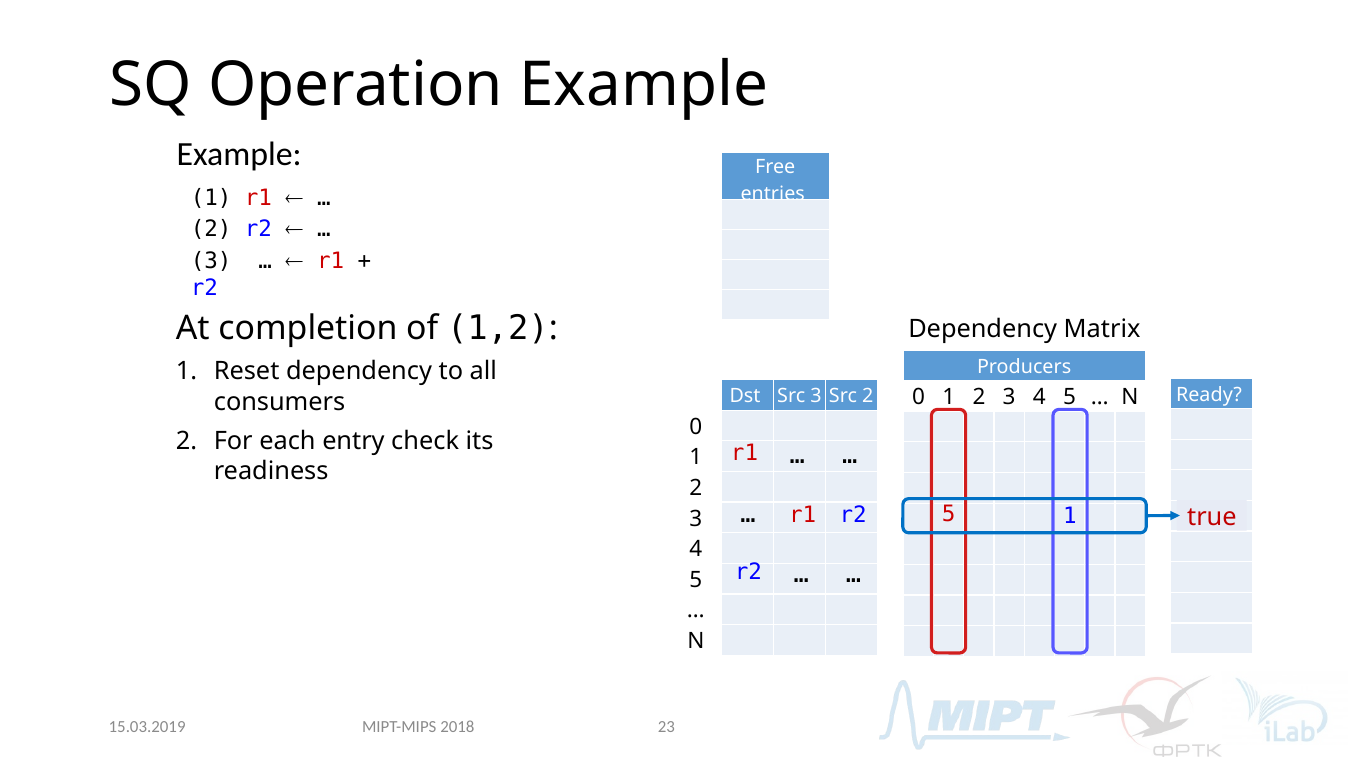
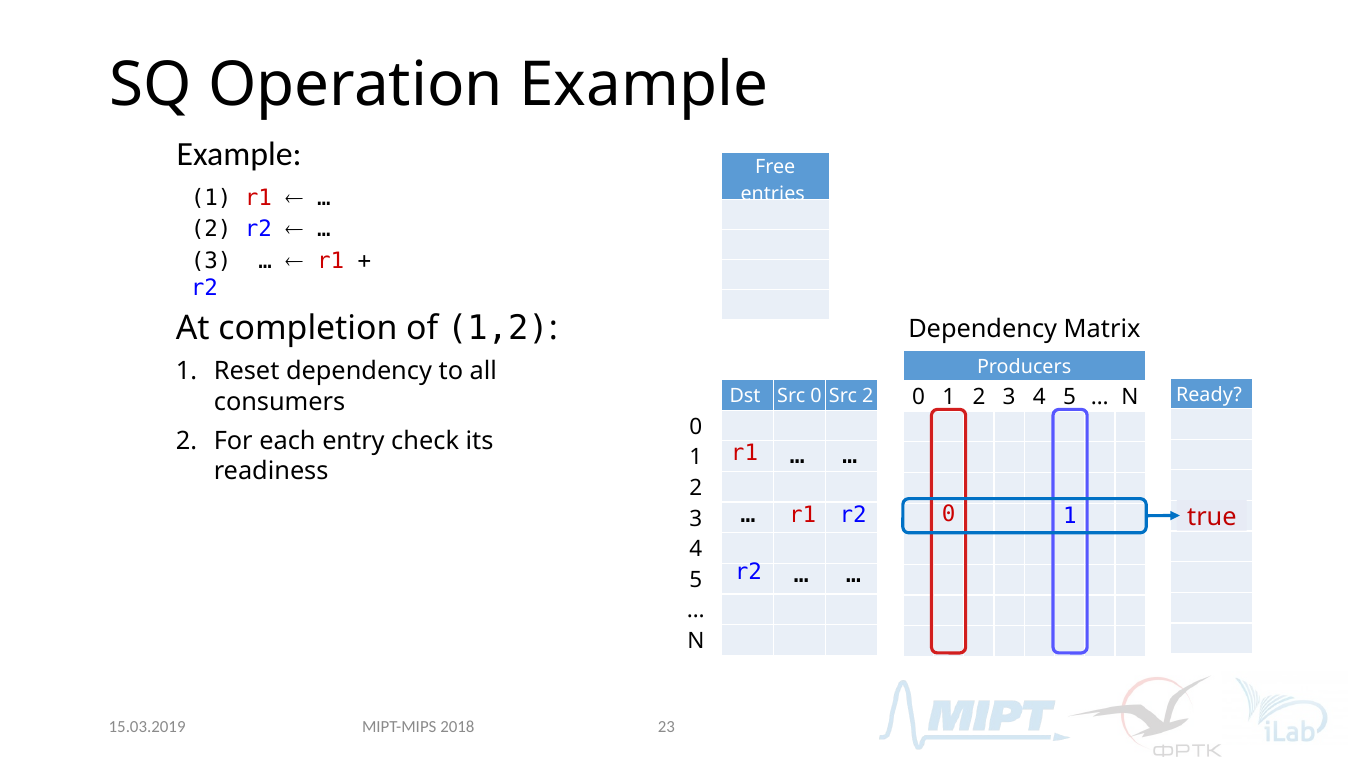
Src 3: 3 -> 0
r1 5: 5 -> 0
